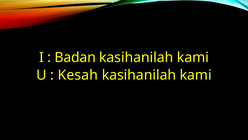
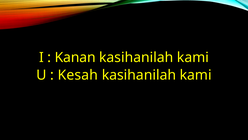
Badan: Badan -> Kanan
